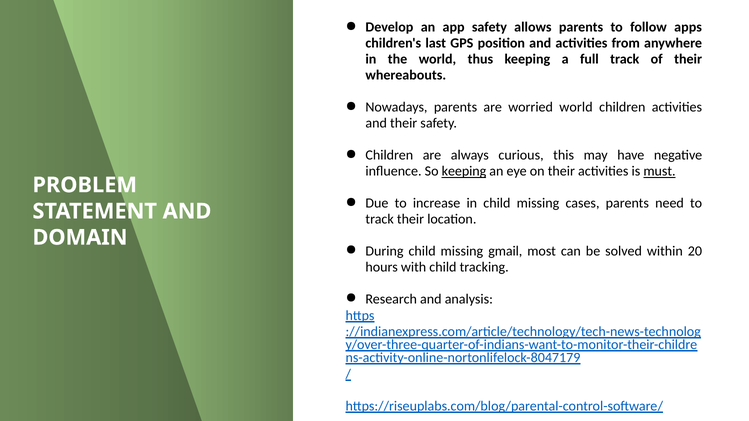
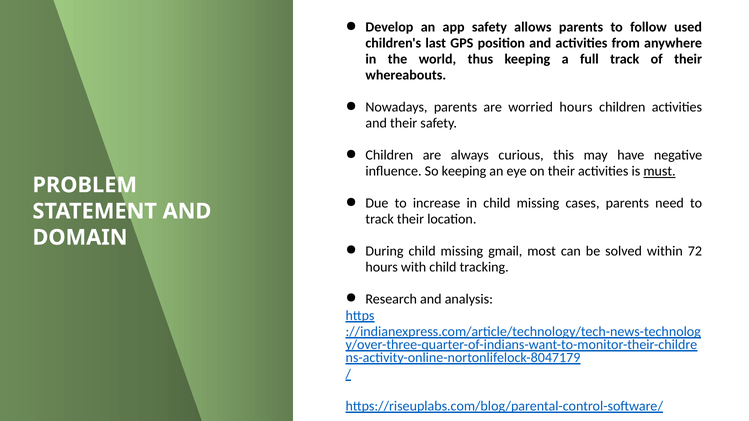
apps: apps -> used
worried world: world -> hours
keeping at (464, 171) underline: present -> none
20: 20 -> 72
